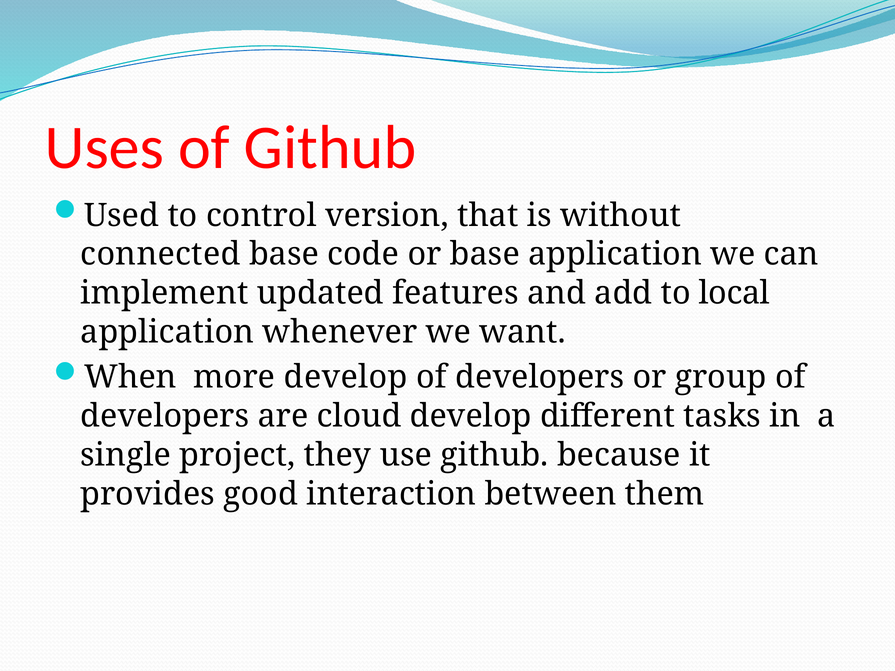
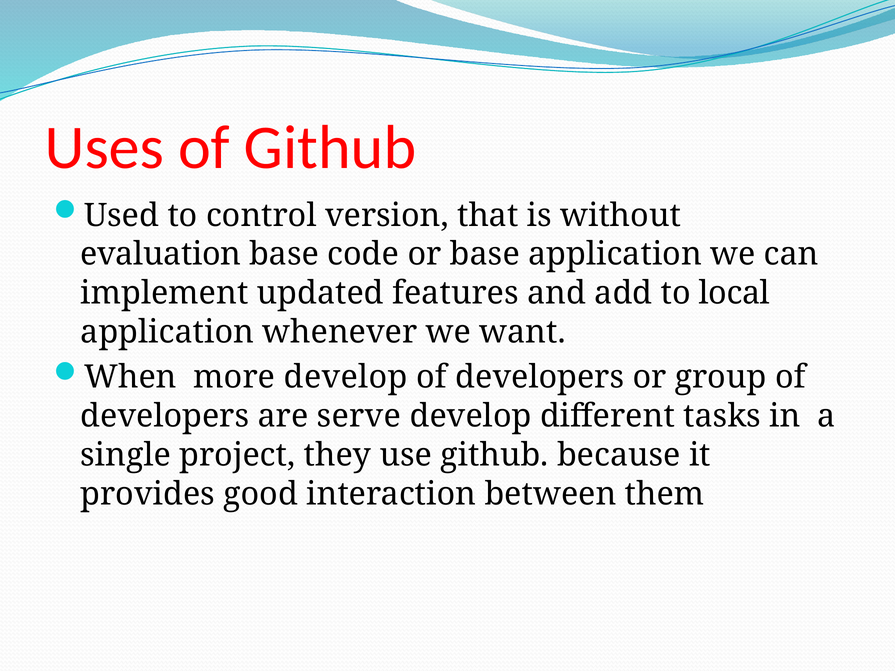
connected: connected -> evaluation
cloud: cloud -> serve
